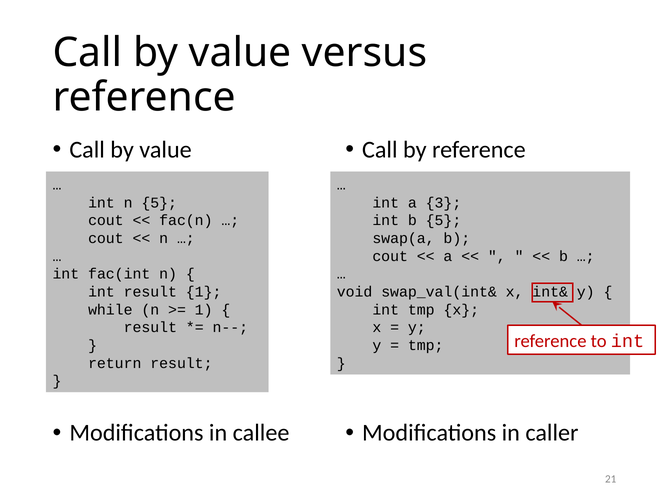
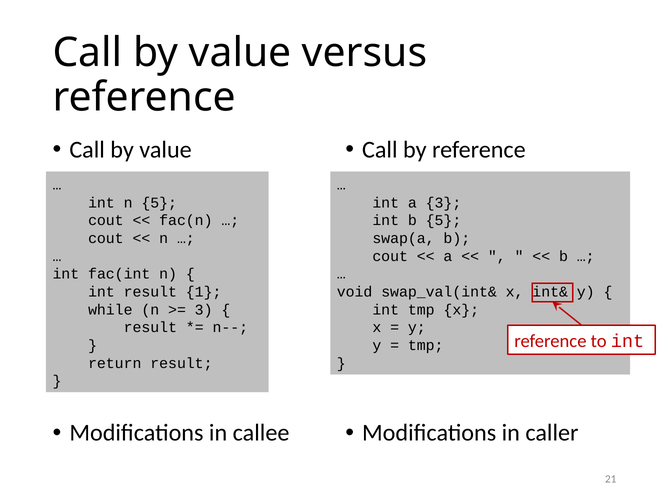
1 at (204, 310): 1 -> 3
